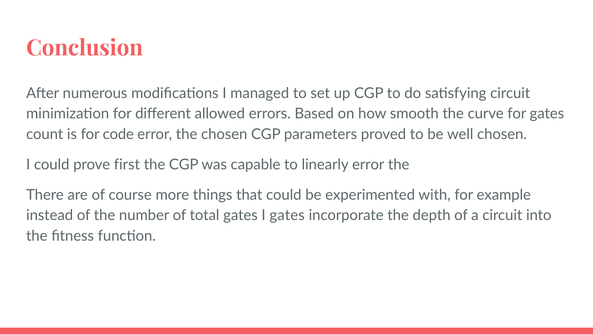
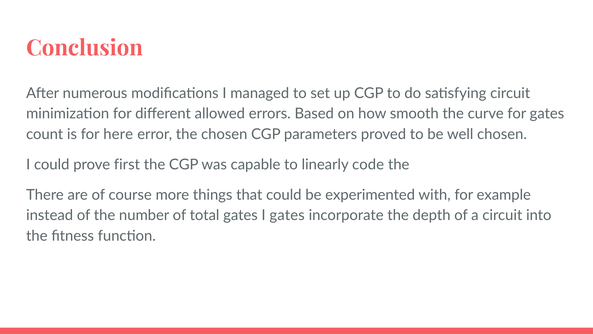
code: code -> here
linearly error: error -> code
